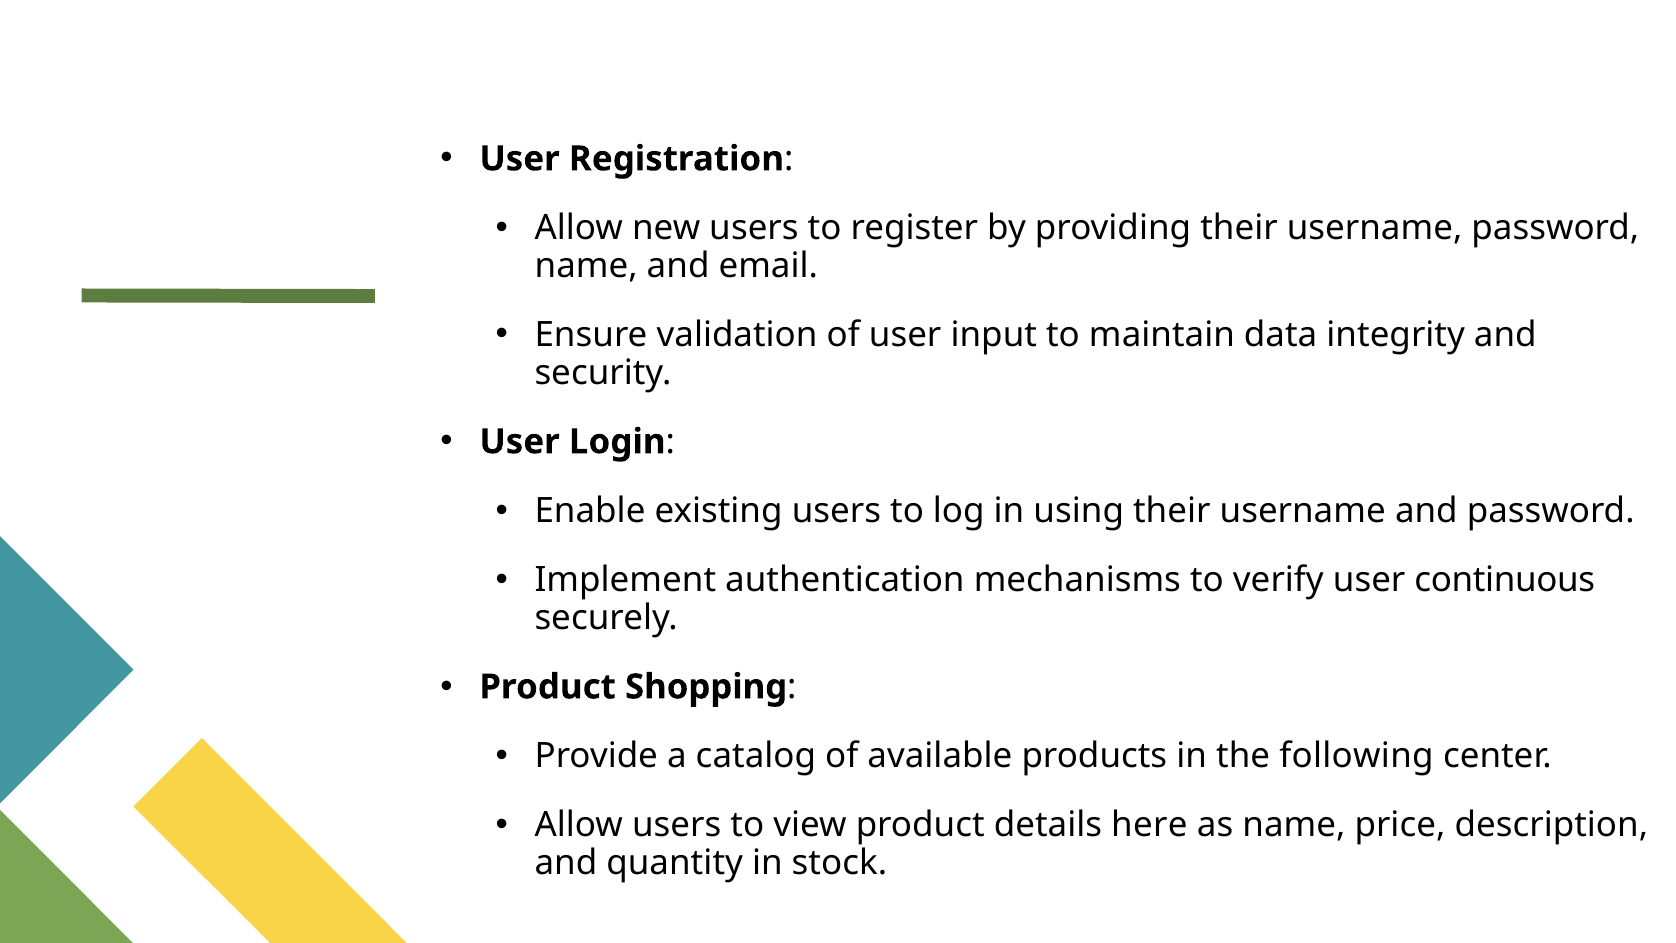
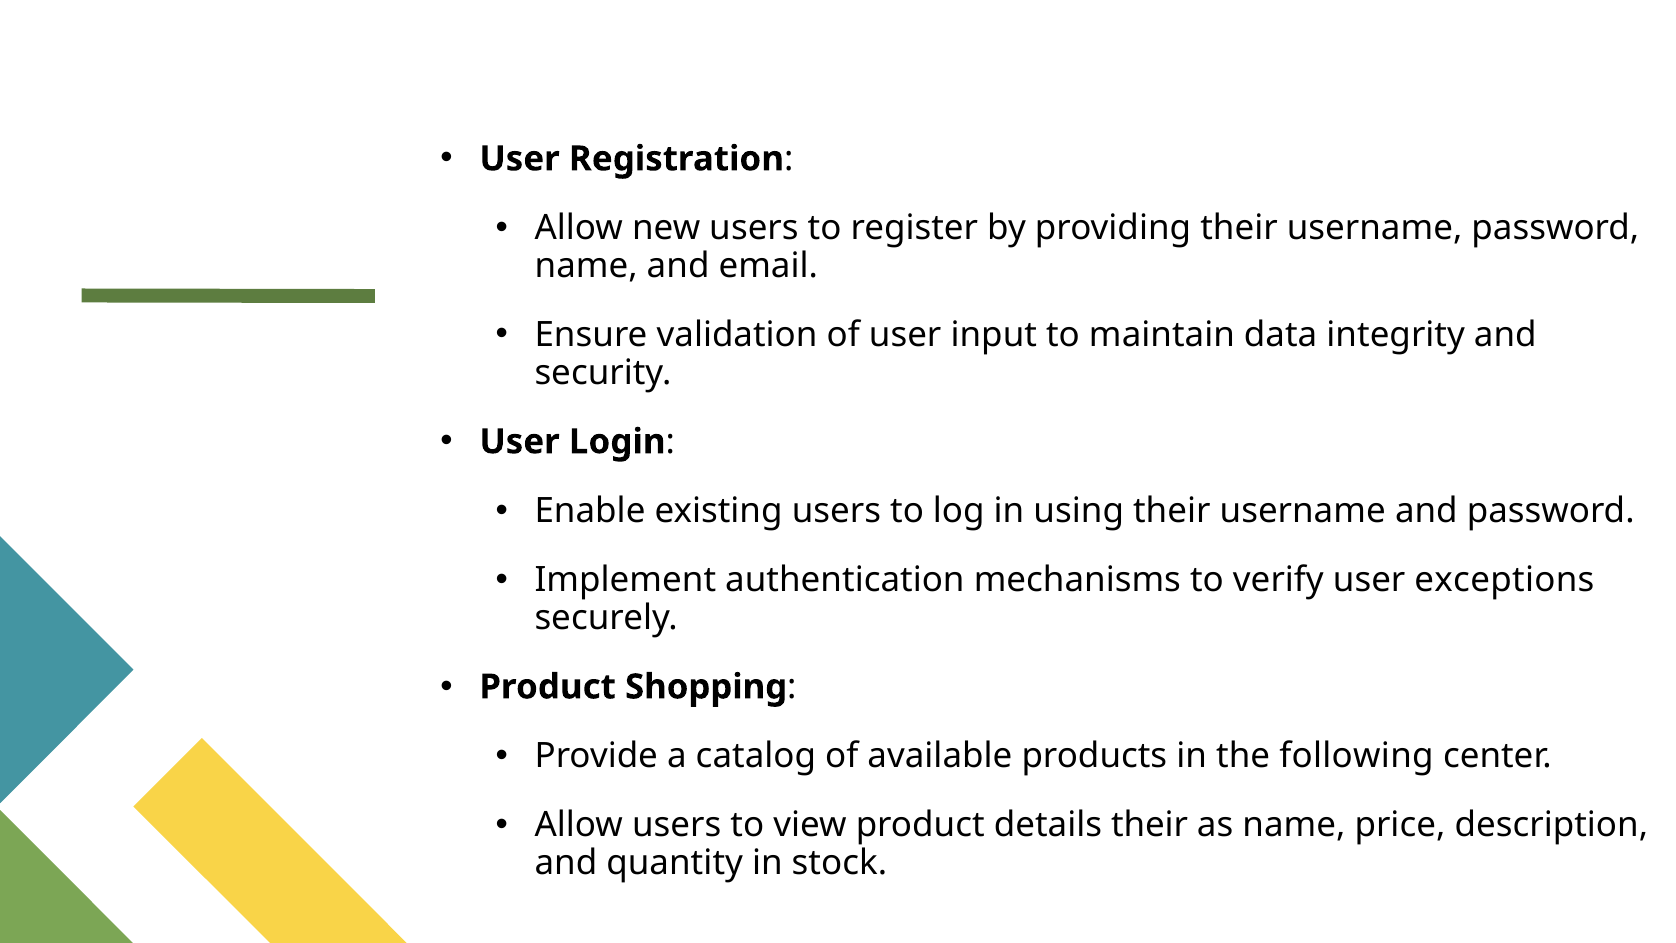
continuous: continuous -> exceptions
details here: here -> their
